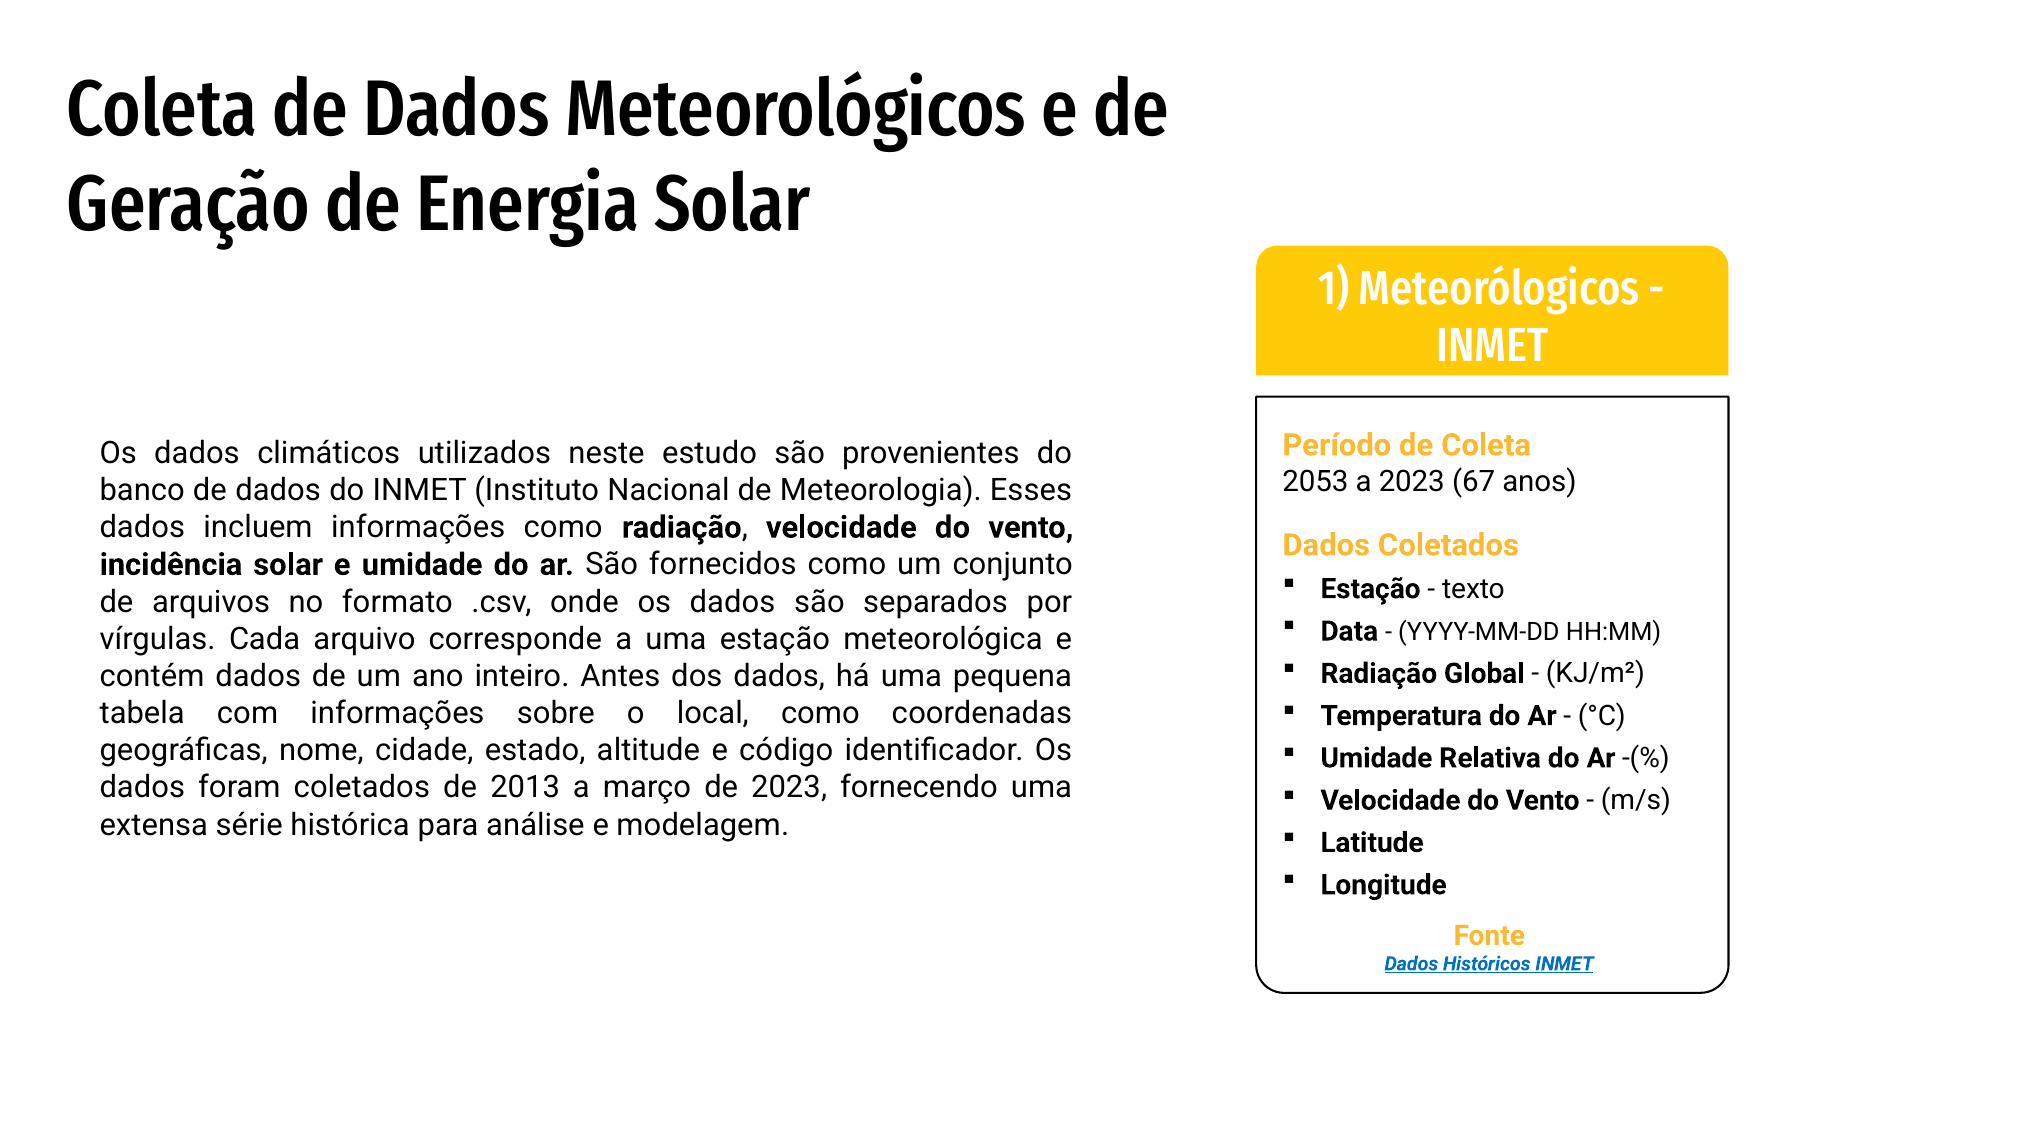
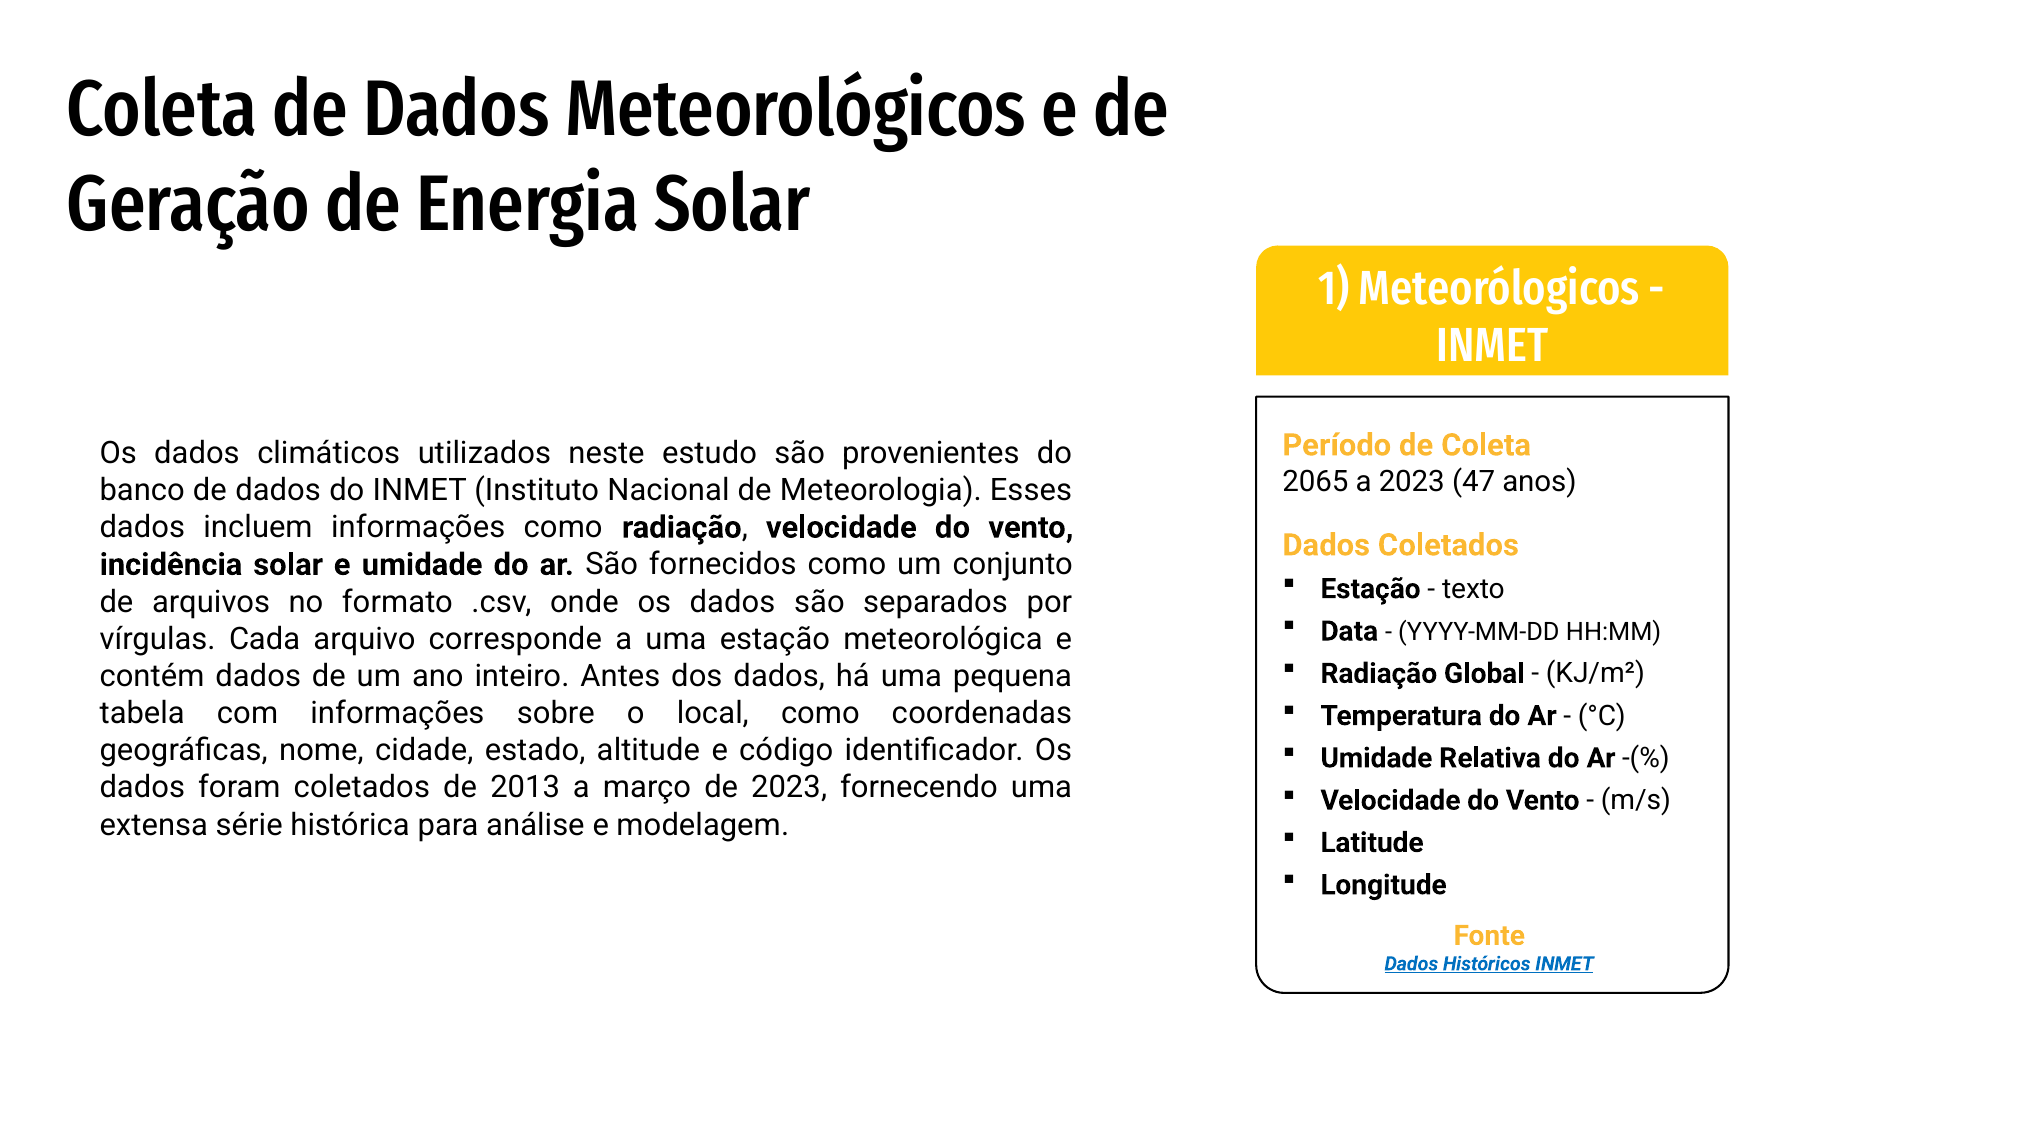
2053: 2053 -> 2065
67: 67 -> 47
